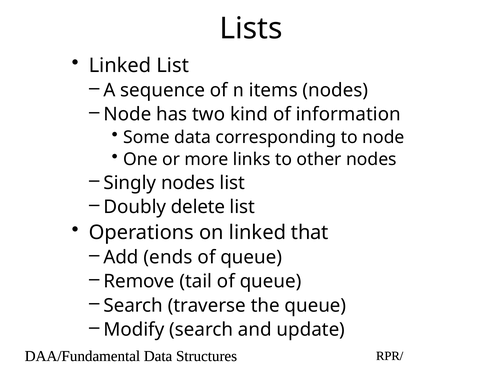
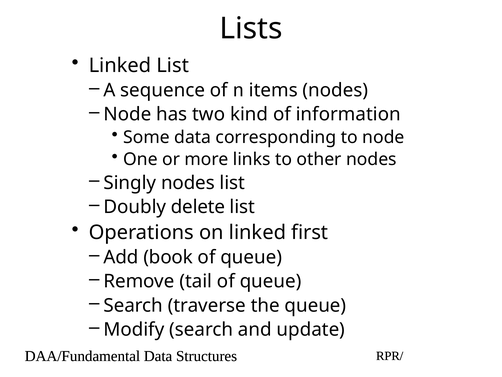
that: that -> first
ends: ends -> book
